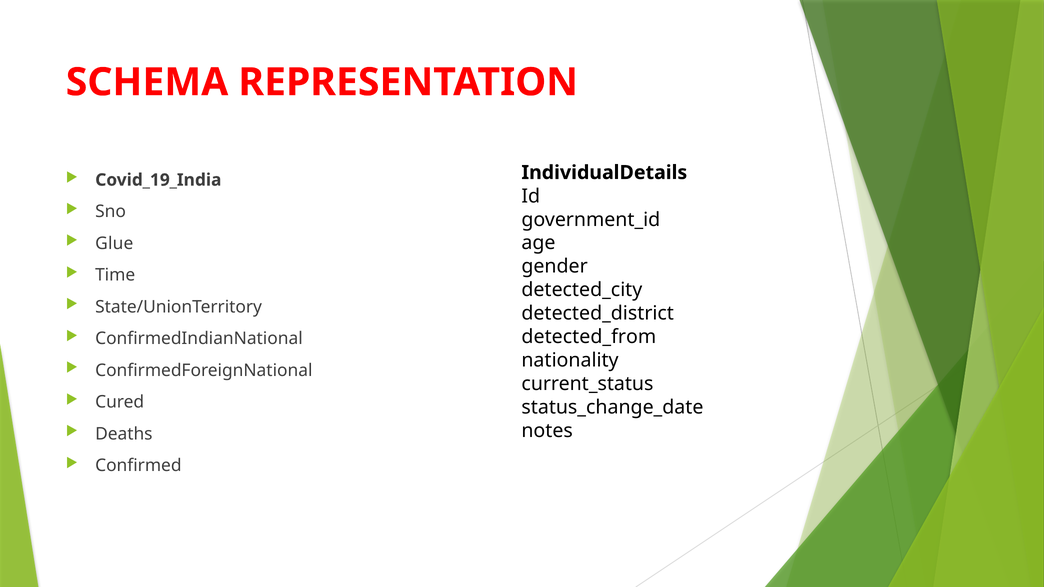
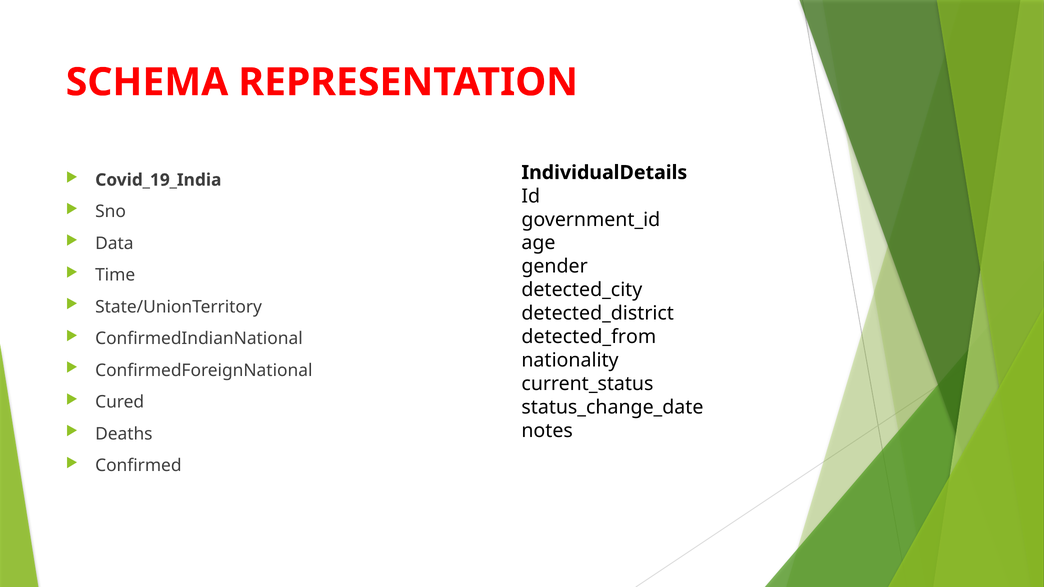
Glue: Glue -> Data
